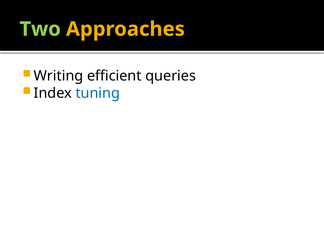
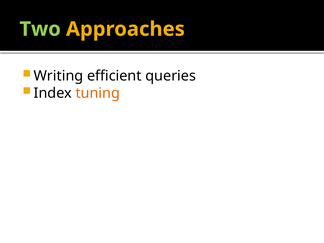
tuning colour: blue -> orange
